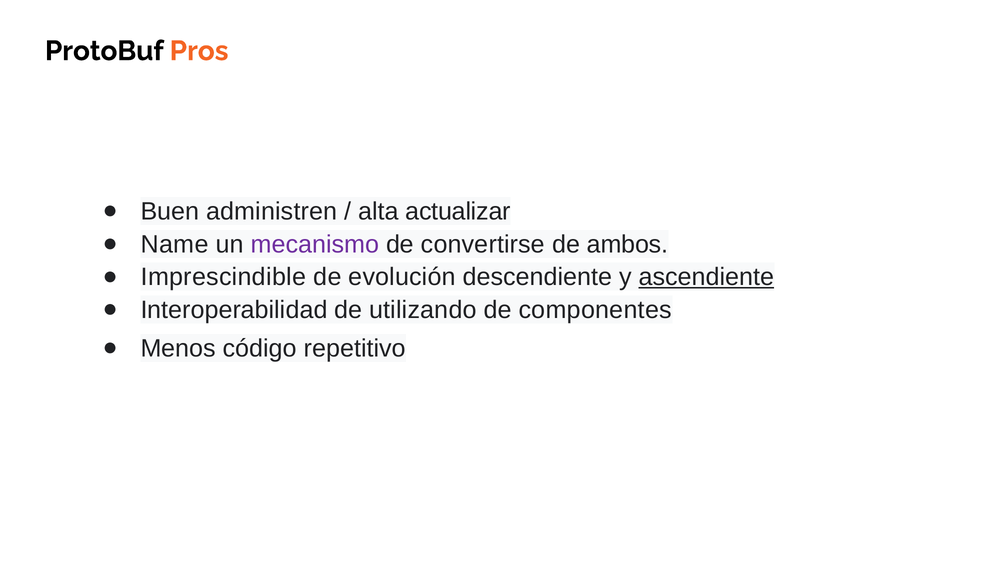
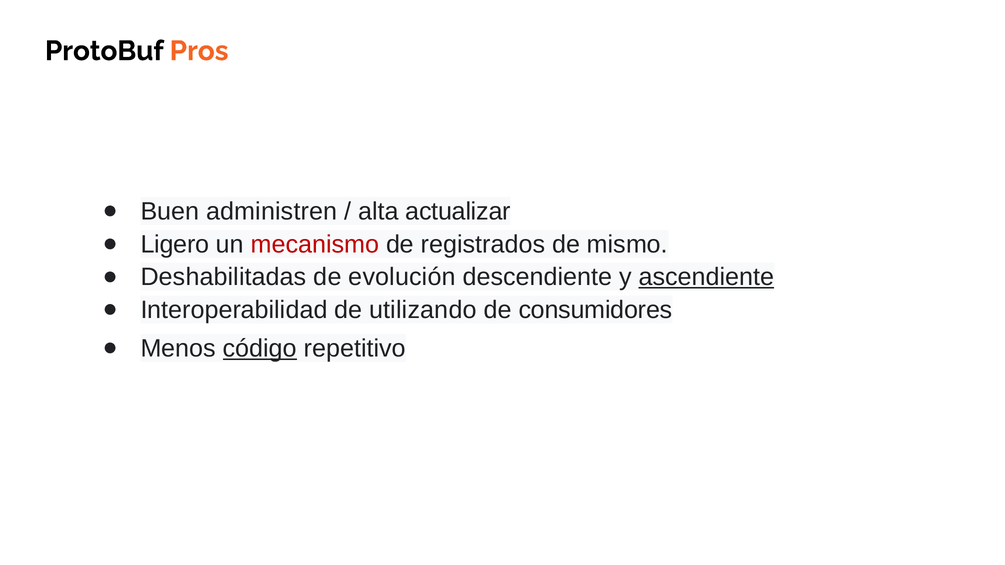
Name: Name -> Ligero
mecanismo colour: purple -> red
convertirse: convertirse -> registrados
ambos: ambos -> mismo
Imprescindible: Imprescindible -> Deshabilitadas
componentes: componentes -> consumidores
código underline: none -> present
